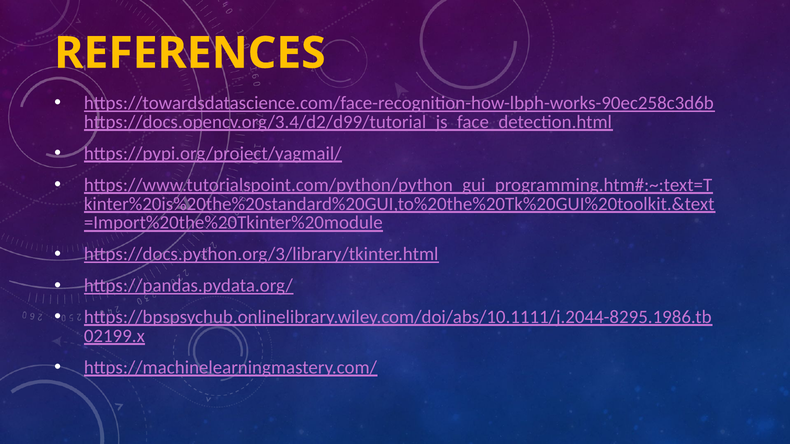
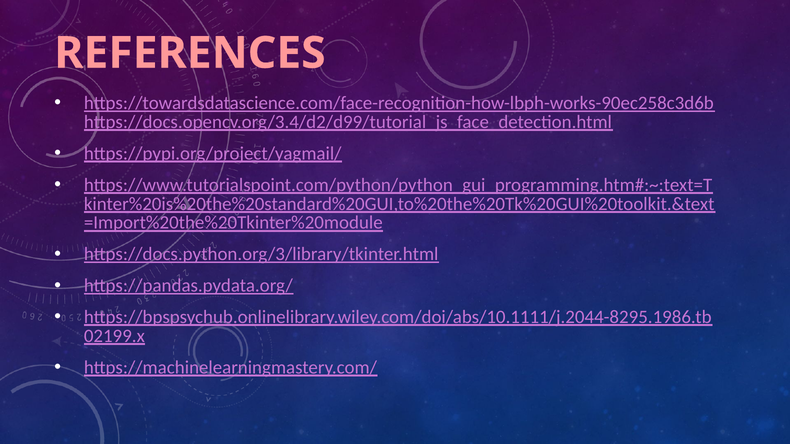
REFERENCES colour: yellow -> pink
